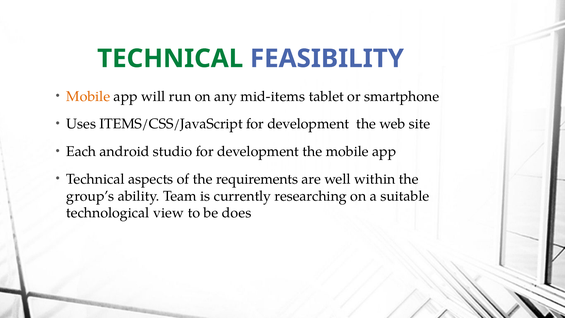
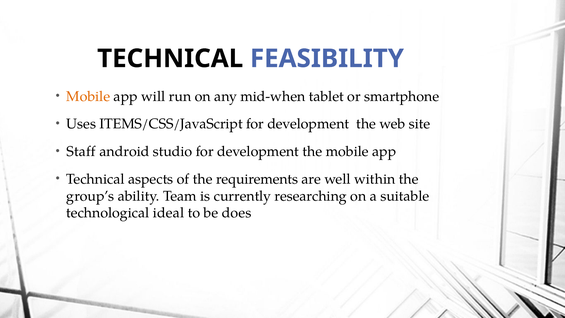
TECHNICAL at (170, 59) colour: green -> black
mid-items: mid-items -> mid-when
Each: Each -> Staff
view: view -> ideal
